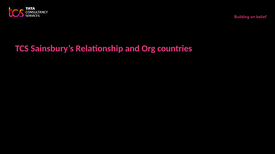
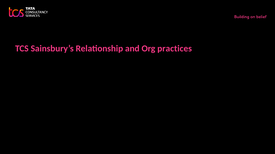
countries: countries -> practices
